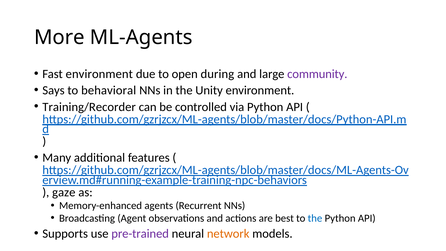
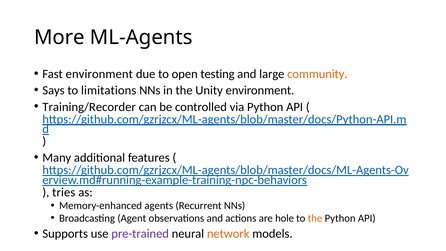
during: during -> testing
community colour: purple -> orange
behavioral: behavioral -> limitations
gaze: gaze -> tries
best: best -> hole
the at (315, 218) colour: blue -> orange
